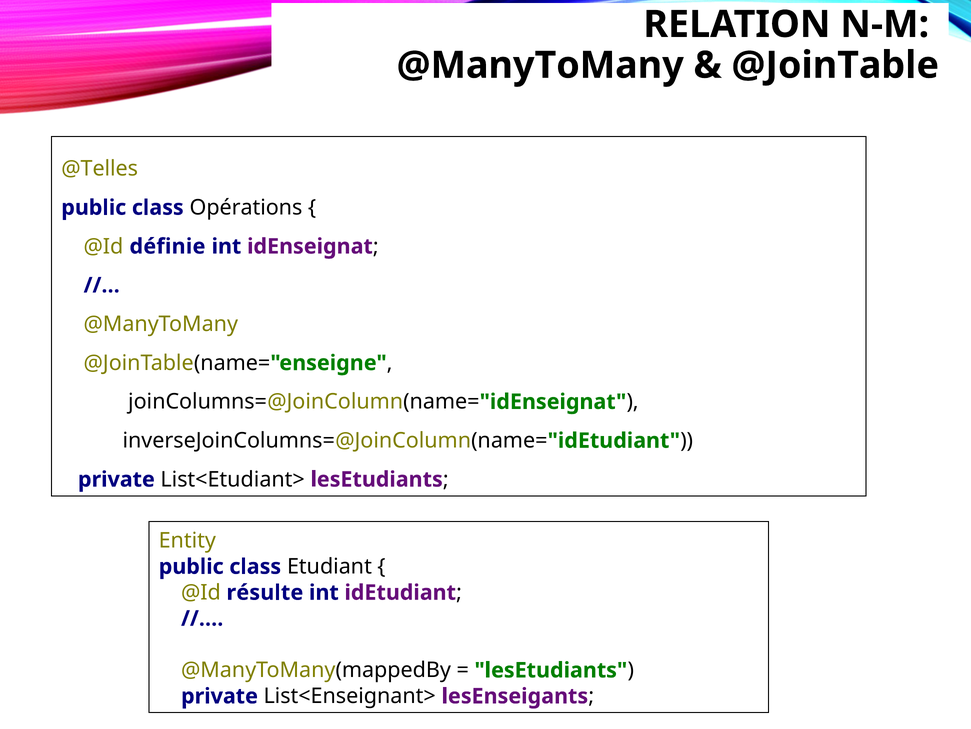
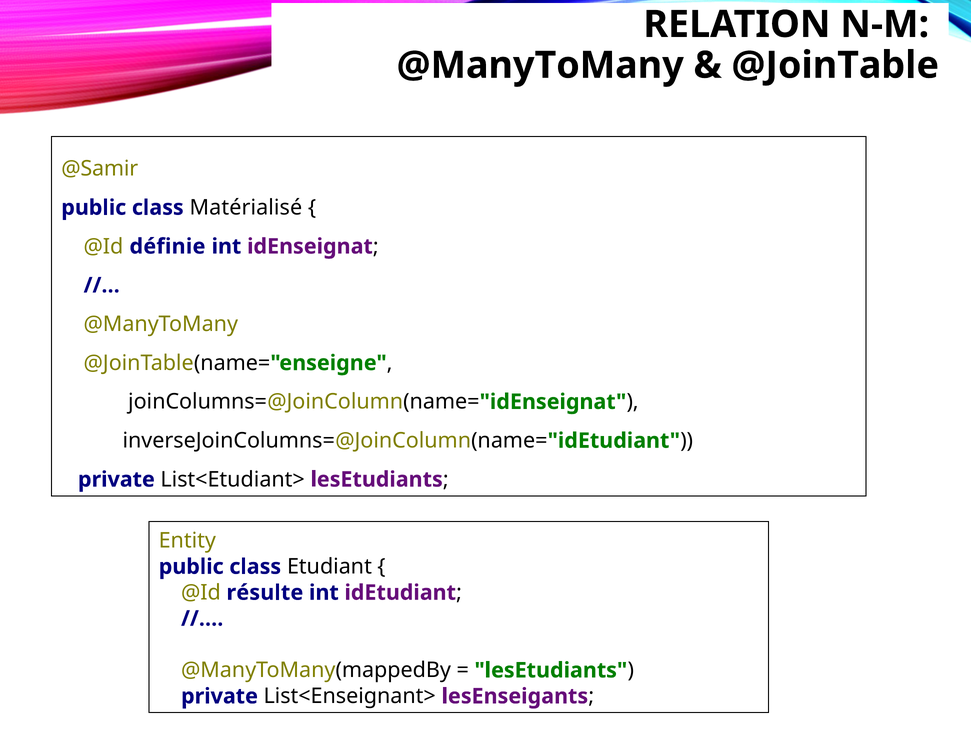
@Telles: @Telles -> @Samir
Opérations: Opérations -> Matérialisé
